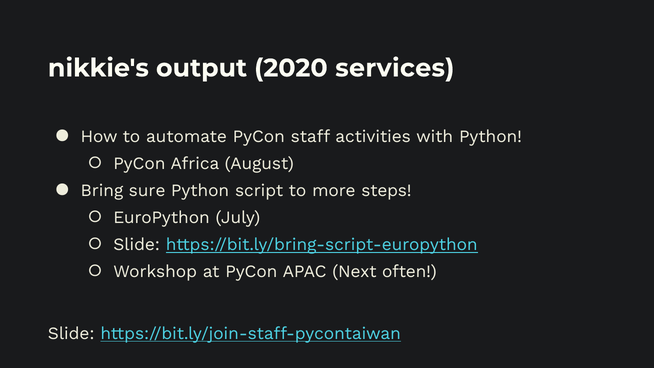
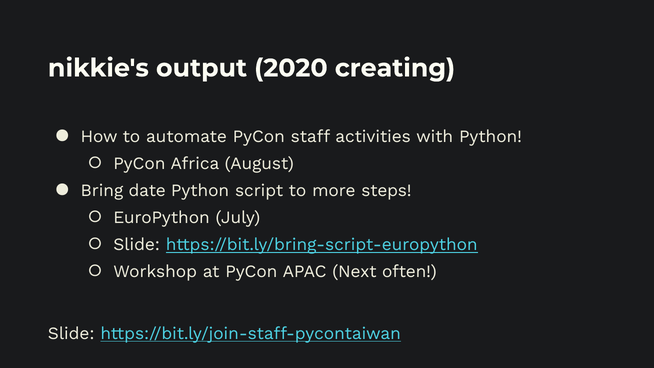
services: services -> creating
sure: sure -> date
